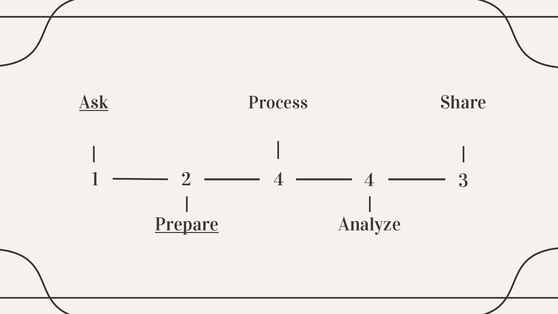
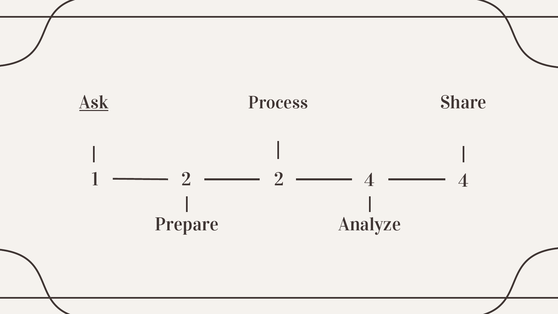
2 4: 4 -> 2
4 3: 3 -> 4
Prepare underline: present -> none
